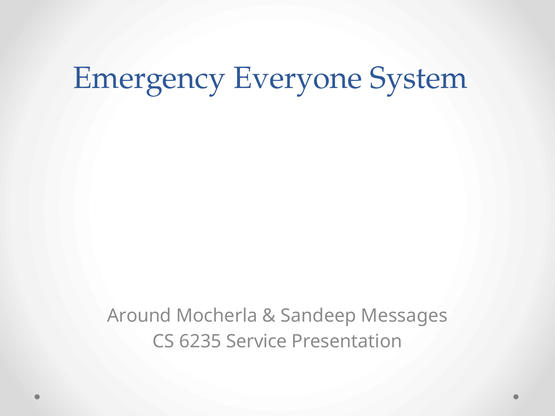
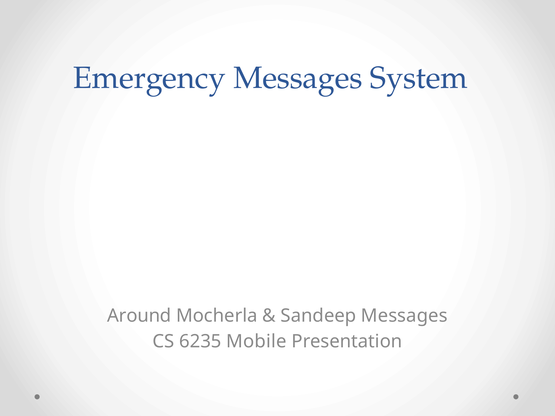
Emergency Everyone: Everyone -> Messages
Service: Service -> Mobile
